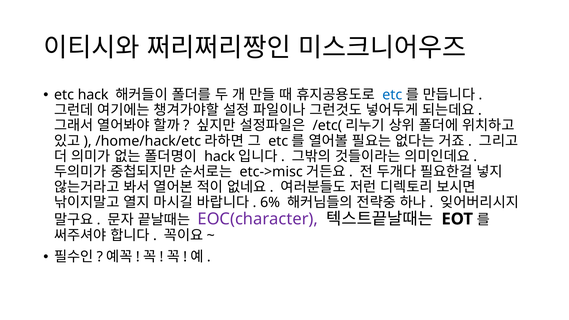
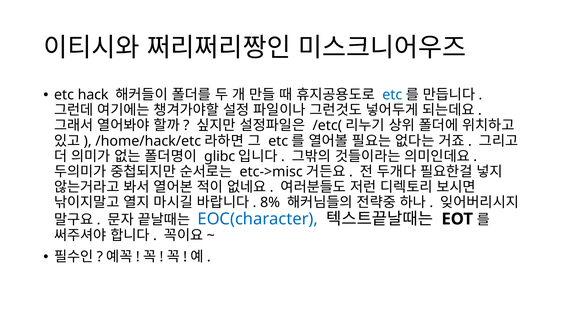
hack at (220, 156): hack -> glibc
6%: 6% -> 8%
EOC(character colour: purple -> blue
